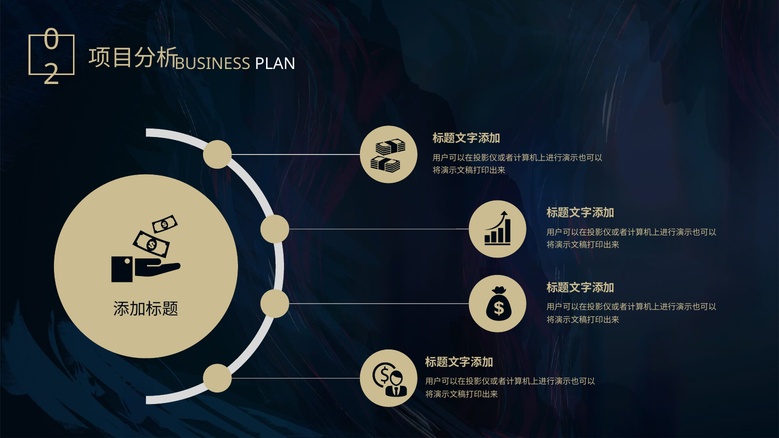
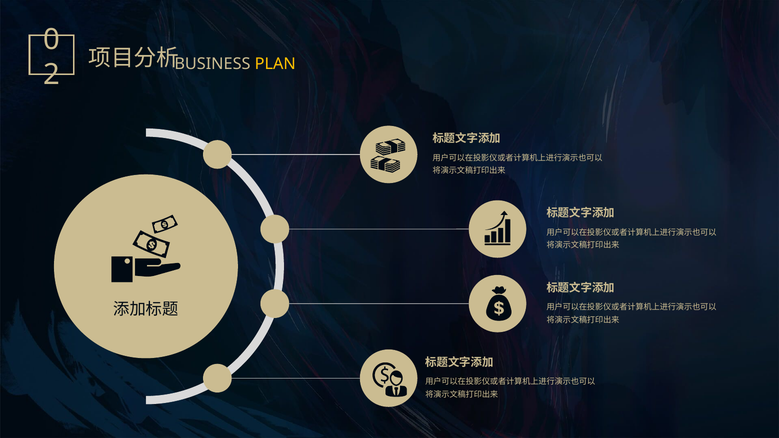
PLAN colour: white -> yellow
